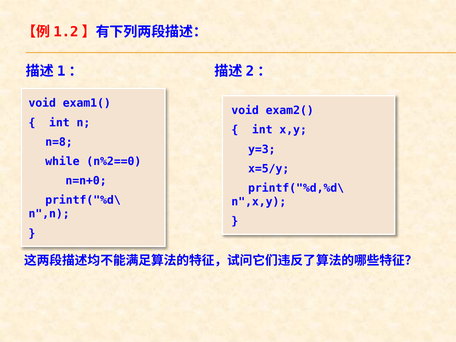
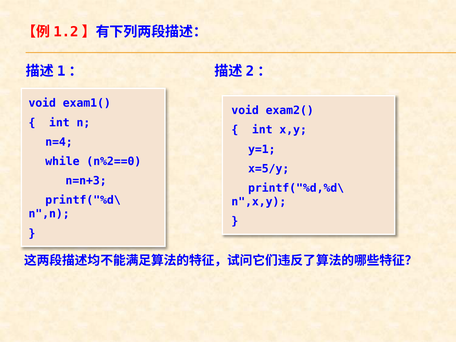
n=8: n=8 -> n=4
y=3: y=3 -> y=1
n=n+0: n=n+0 -> n=n+3
